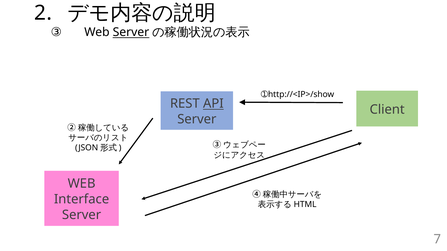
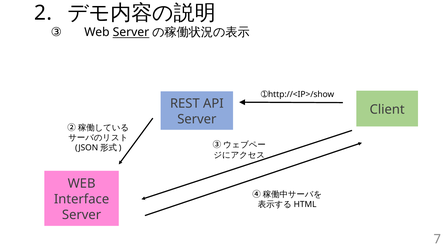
API underline: present -> none
